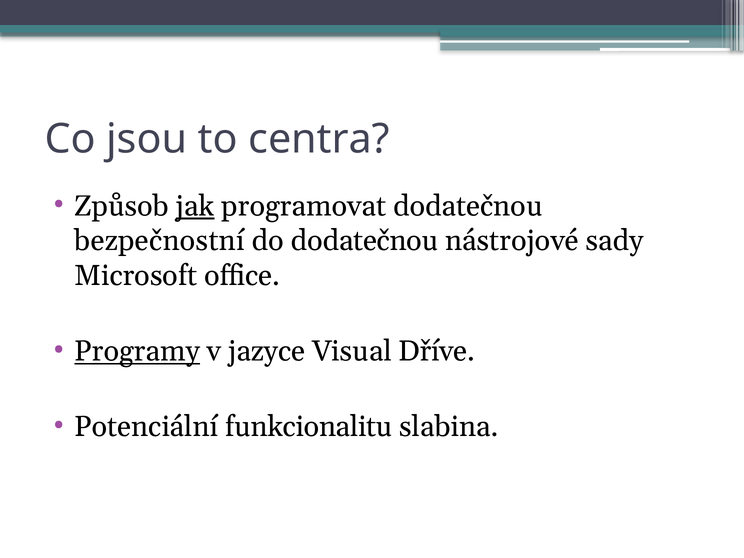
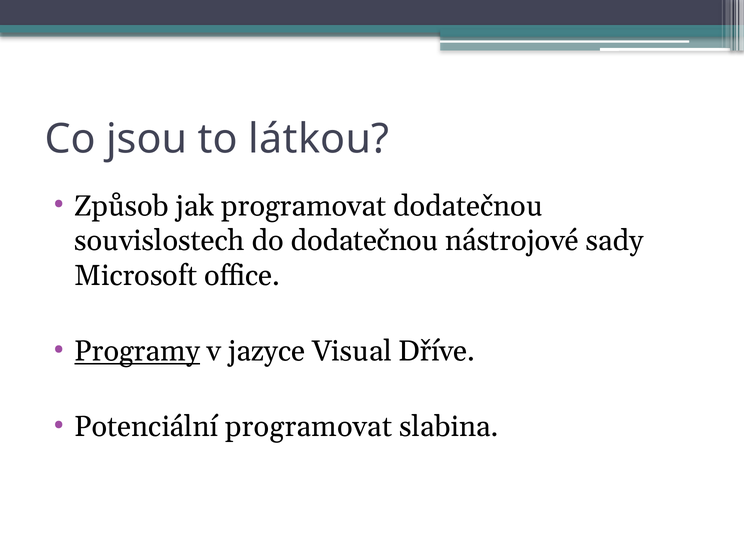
centra: centra -> látkou
jak underline: present -> none
bezpečnostní: bezpečnostní -> souvislostech
Potenciální funkcionalitu: funkcionalitu -> programovat
